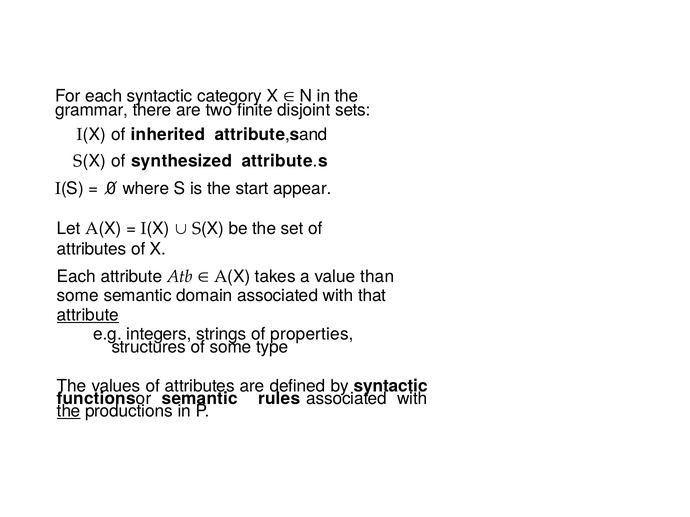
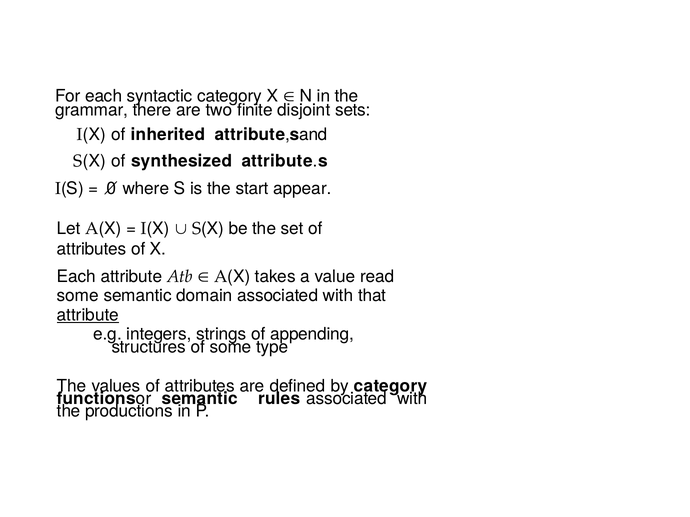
than: than -> read
properties: properties -> appending
by syntactic: syntactic -> category
the at (69, 412) underline: present -> none
